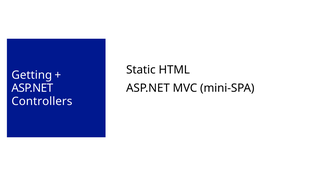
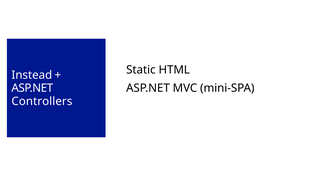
Getting: Getting -> Instead
